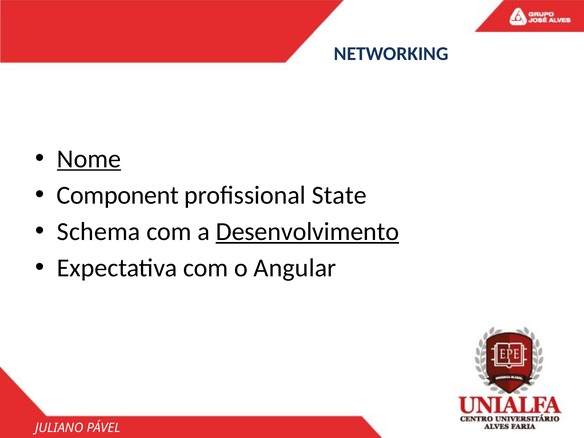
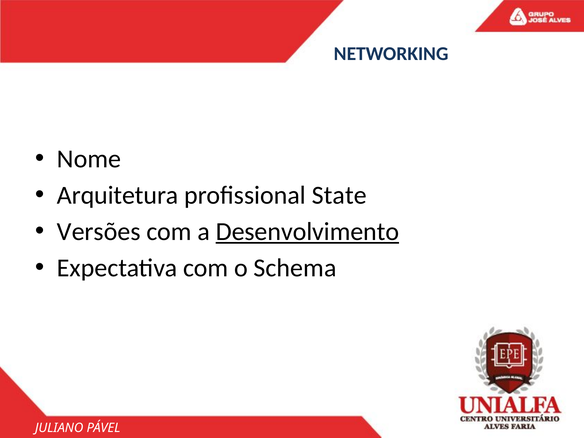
Nome underline: present -> none
Component: Component -> Arquitetura
Schema: Schema -> Versões
Angular: Angular -> Schema
